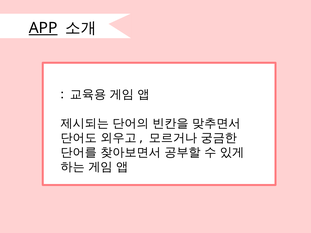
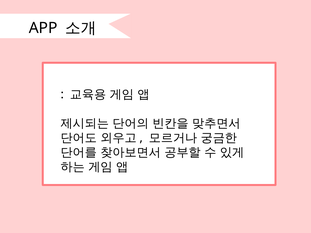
APP underline: present -> none
